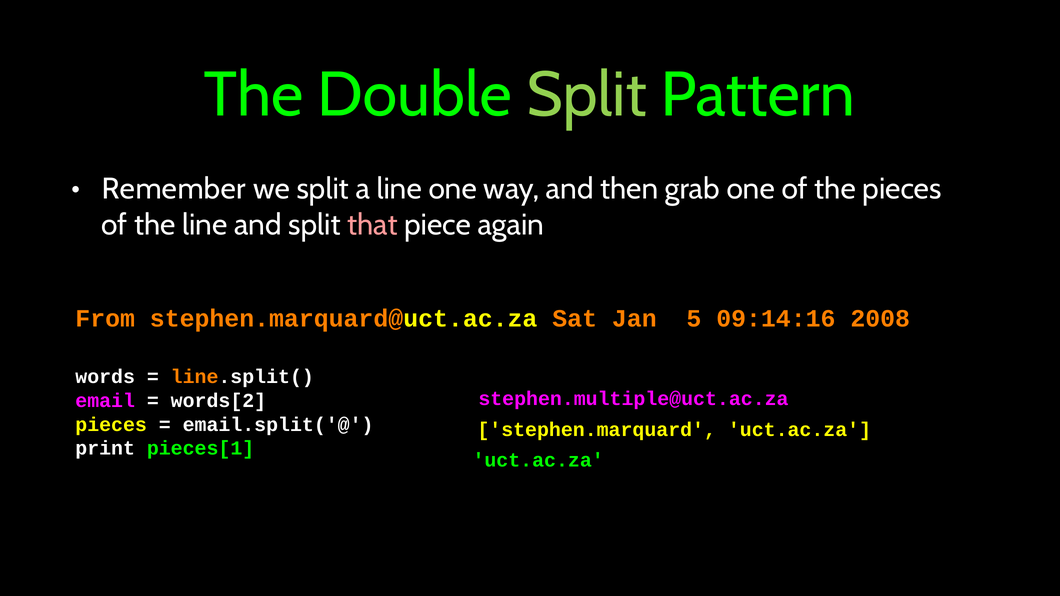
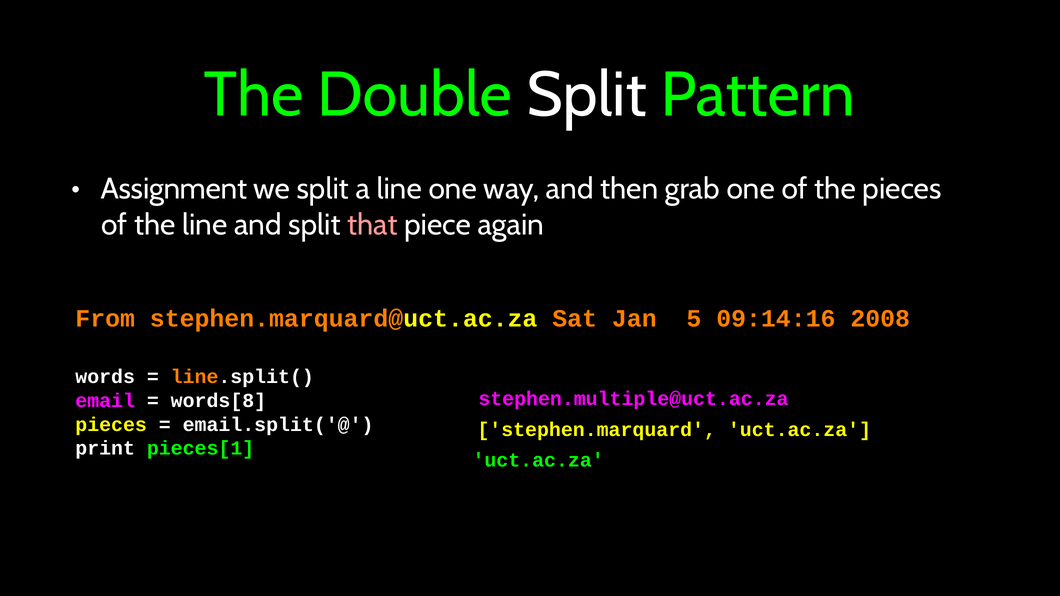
Split at (586, 95) colour: light green -> white
Remember: Remember -> Assignment
words[2: words[2 -> words[8
